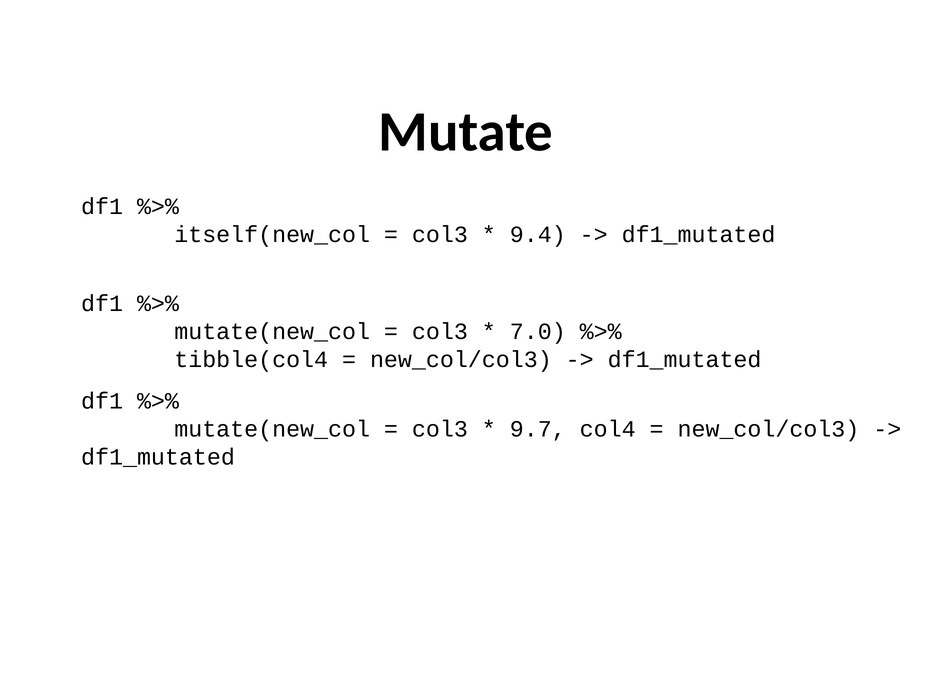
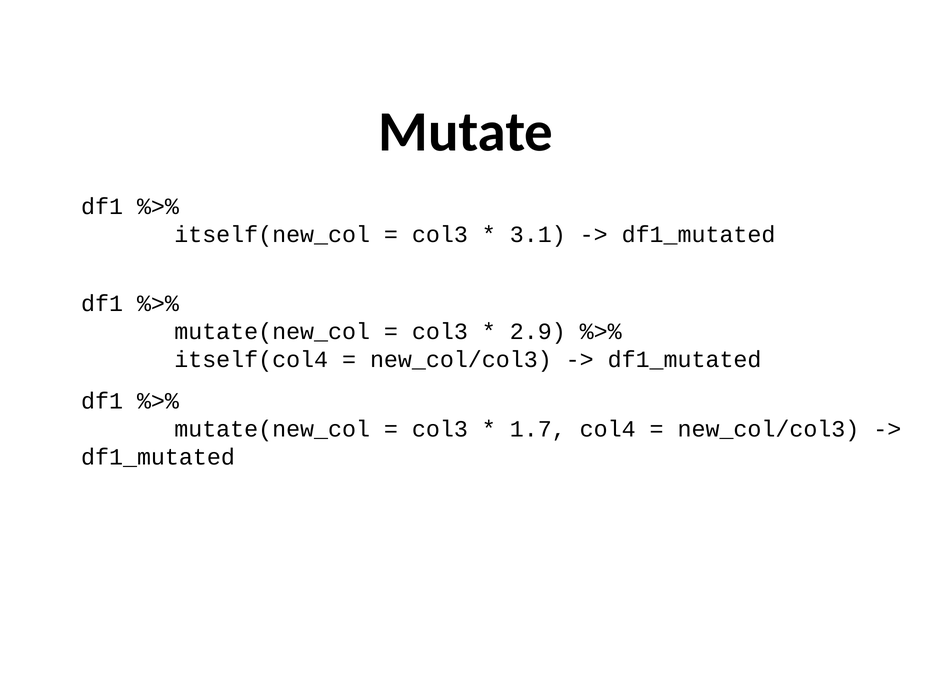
9.4: 9.4 -> 3.1
7.0: 7.0 -> 2.9
tibble(col4: tibble(col4 -> itself(col4
9.7: 9.7 -> 1.7
